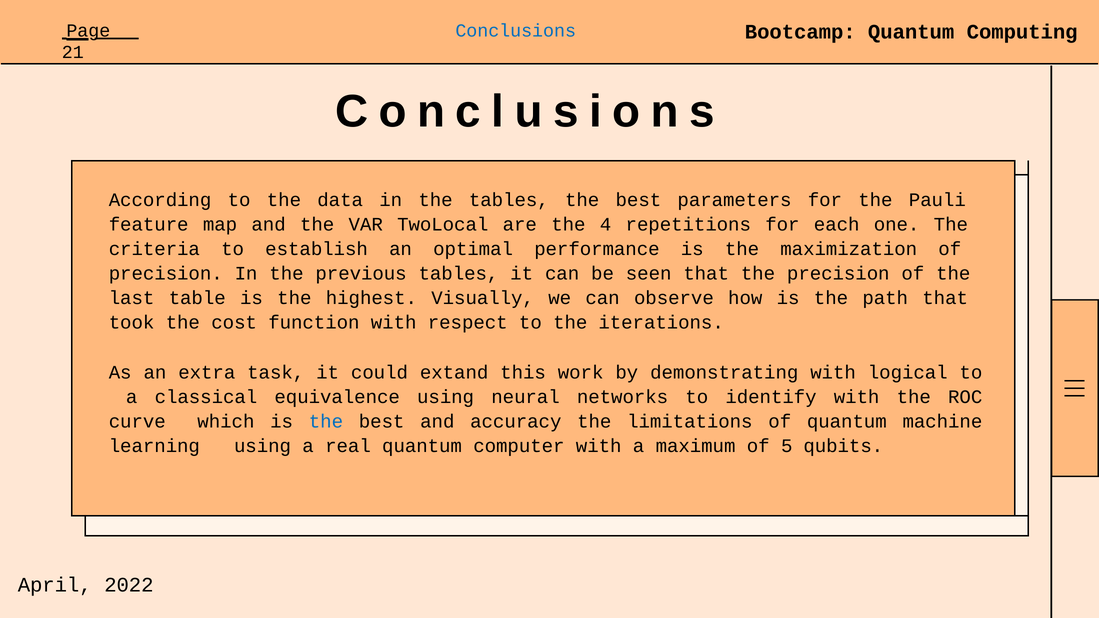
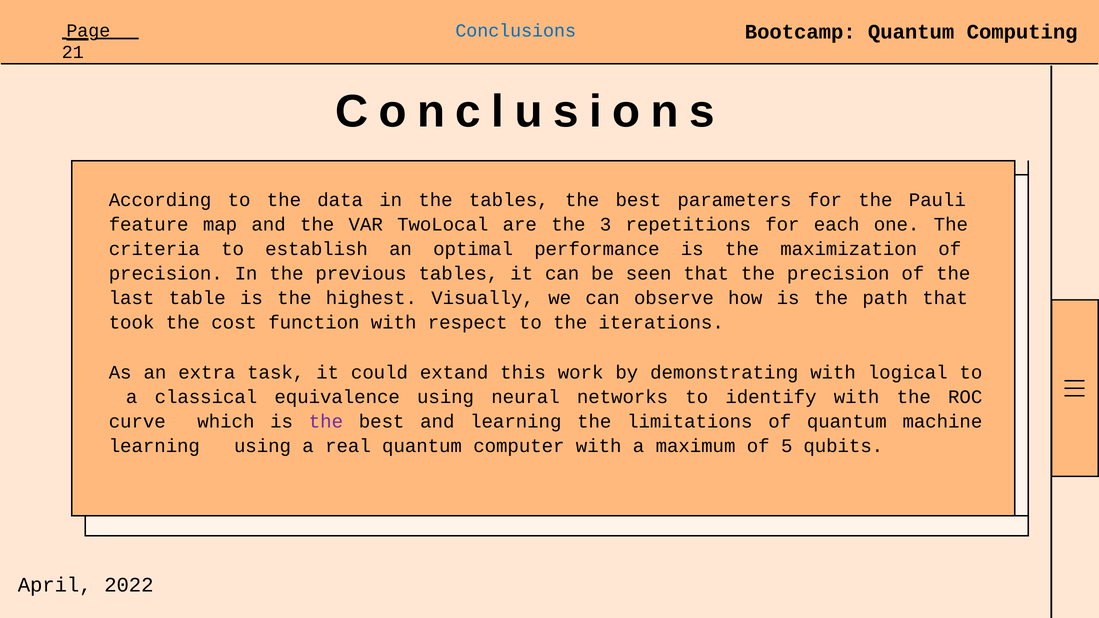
4: 4 -> 3
the at (326, 422) colour: blue -> purple
and accuracy: accuracy -> learning
